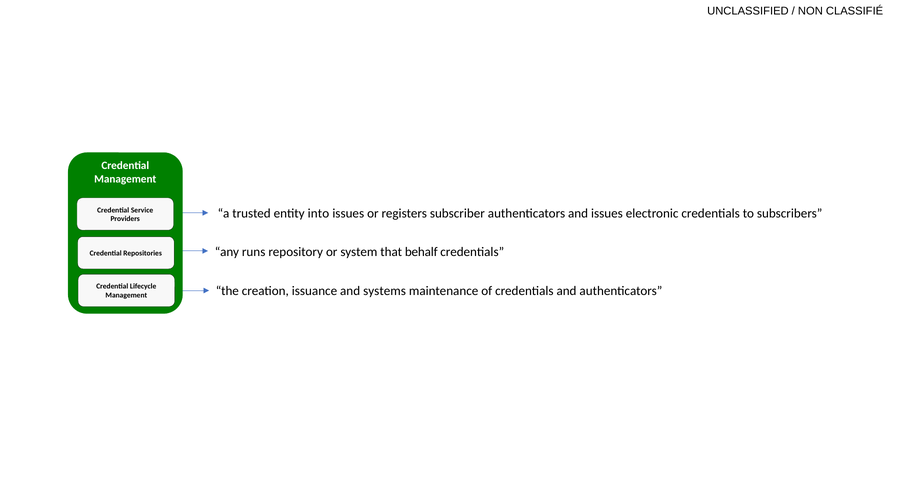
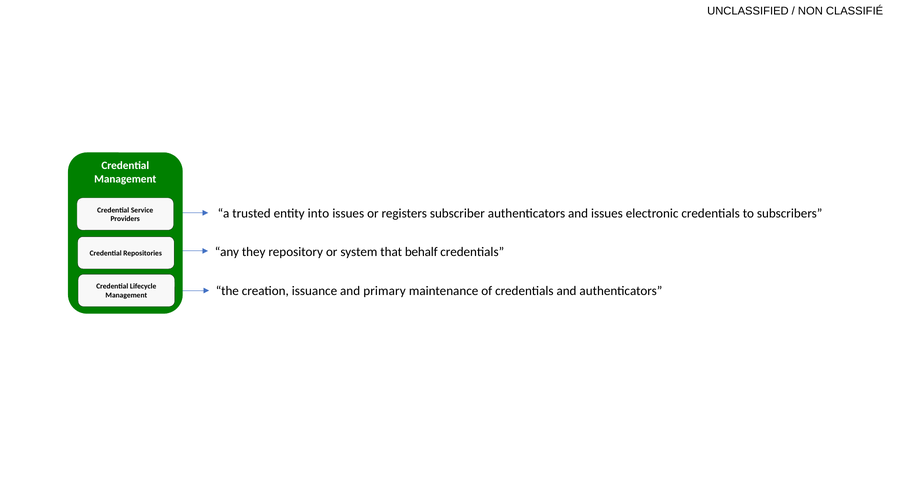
runs: runs -> they
systems: systems -> primary
